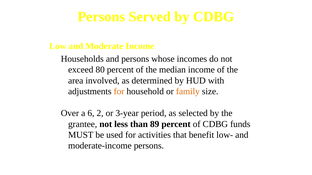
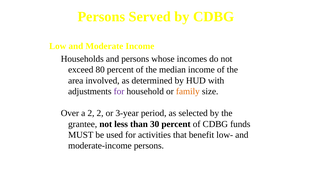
for at (119, 92) colour: orange -> purple
a 6: 6 -> 2
89: 89 -> 30
